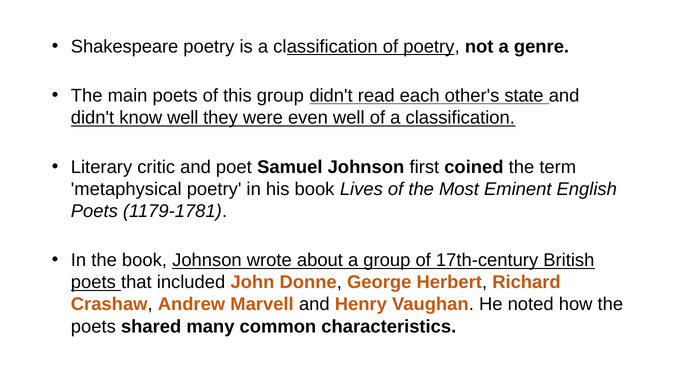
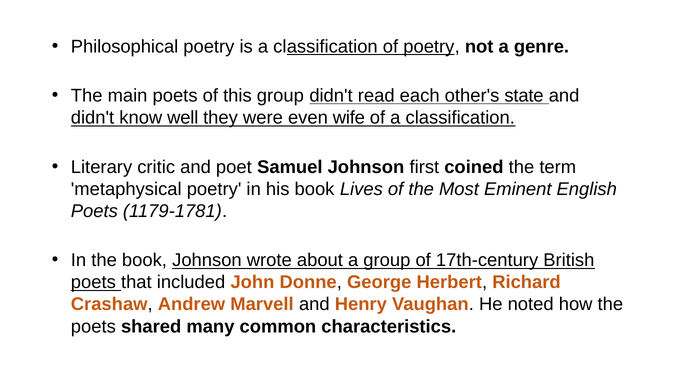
Shakespeare: Shakespeare -> Philosophical
even well: well -> wife
